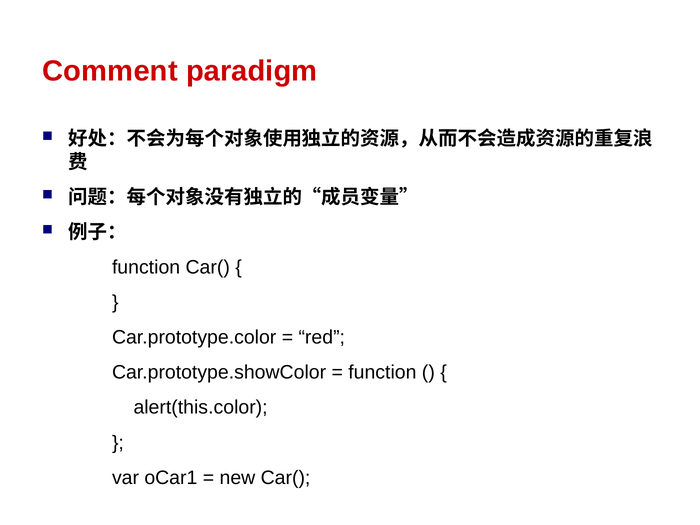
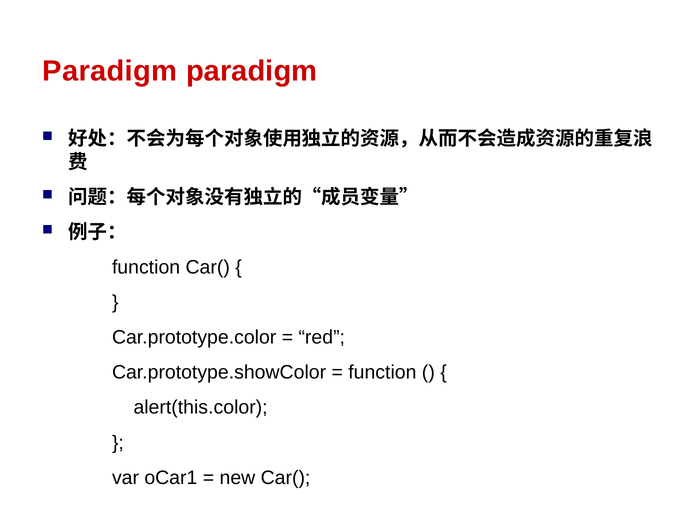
Comment at (110, 71): Comment -> Paradigm
